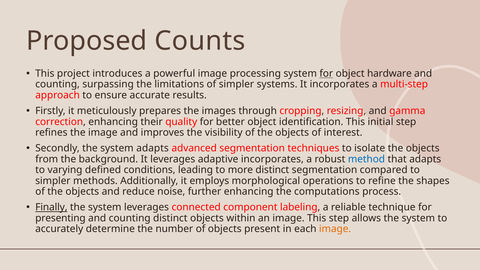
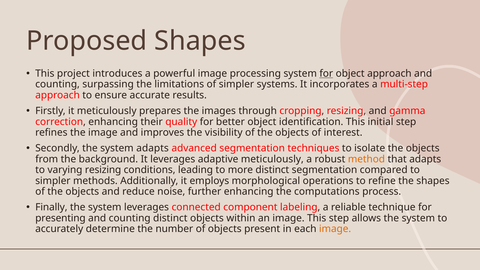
Proposed Counts: Counts -> Shapes
object hardware: hardware -> approach
adaptive incorporates: incorporates -> meticulously
method colour: blue -> orange
varying defined: defined -> resizing
Finally underline: present -> none
